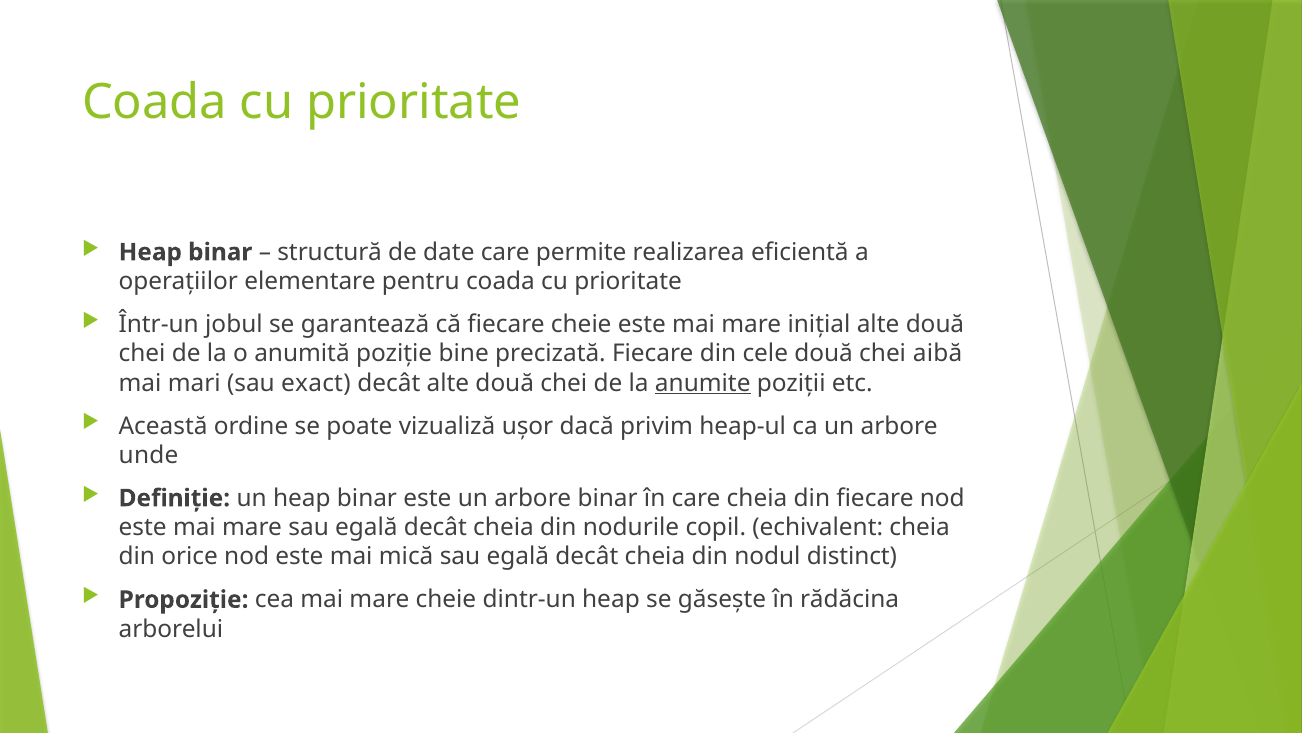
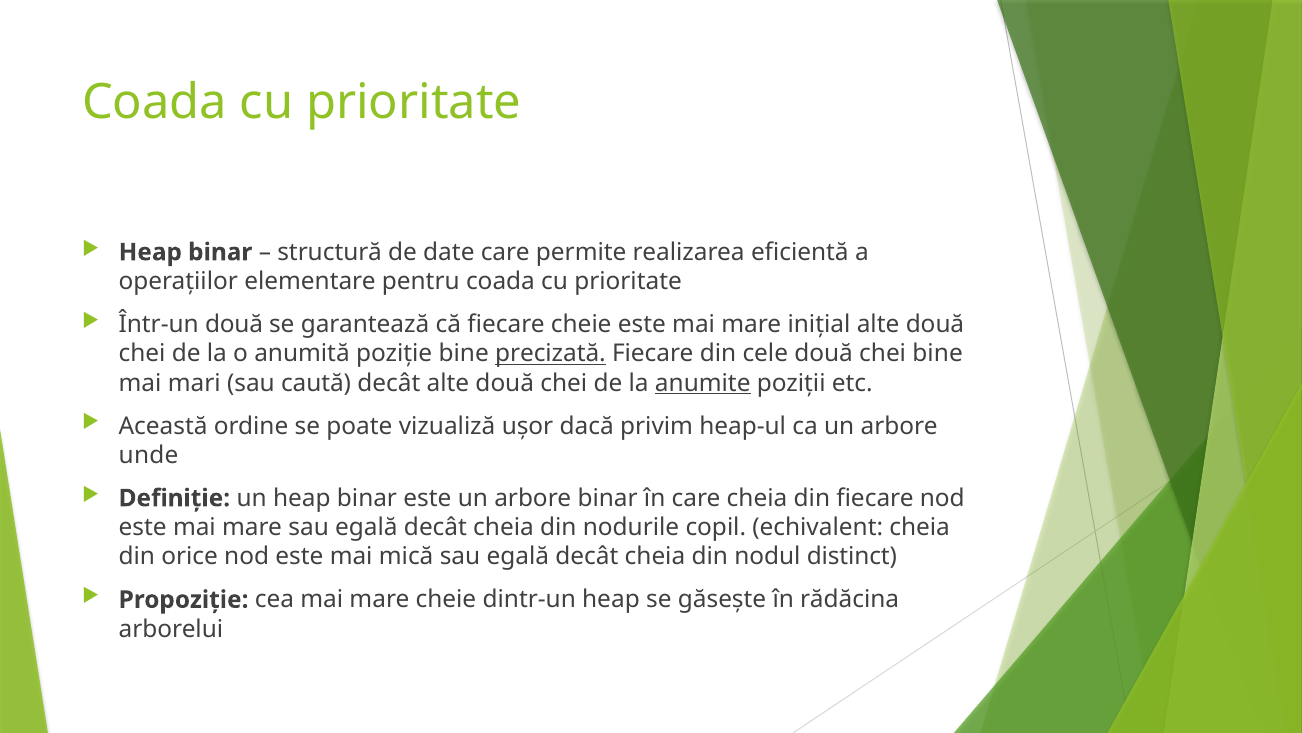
Într-un jobul: jobul -> două
precizată underline: none -> present
chei aibă: aibă -> bine
exact: exact -> caută
